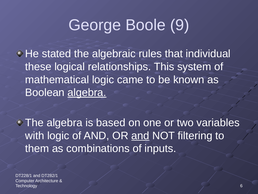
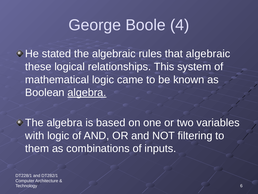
9: 9 -> 4
that individual: individual -> algebraic
and at (140, 135) underline: present -> none
